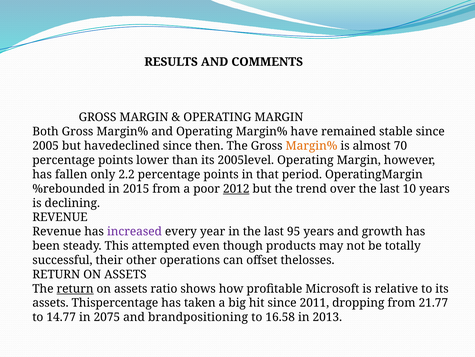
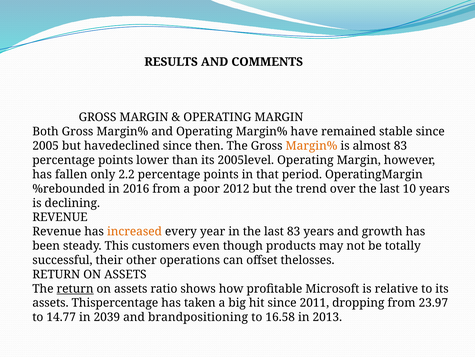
almost 70: 70 -> 83
2015: 2015 -> 2016
2012 underline: present -> none
increased colour: purple -> orange
last 95: 95 -> 83
attempted: attempted -> customers
21.77: 21.77 -> 23.97
2075: 2075 -> 2039
